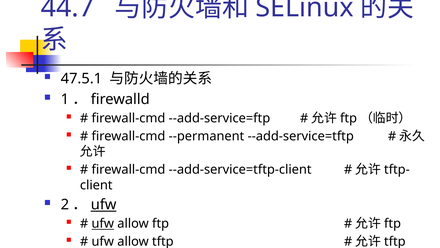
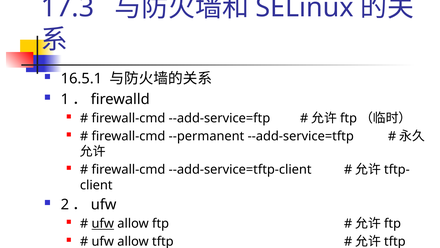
44.7: 44.7 -> 17.3
47.5.1: 47.5.1 -> 16.5.1
ufw at (104, 204) underline: present -> none
